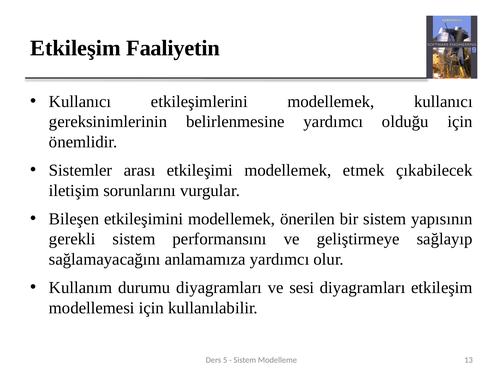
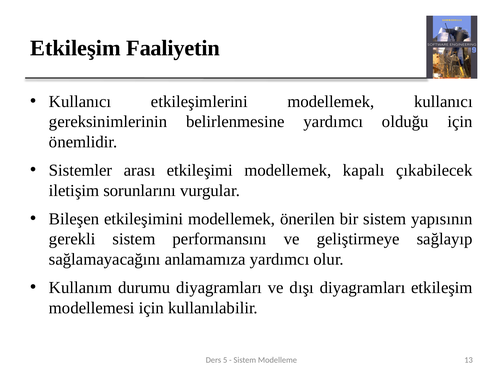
etmek: etmek -> kapalı
sesi: sesi -> dışı
